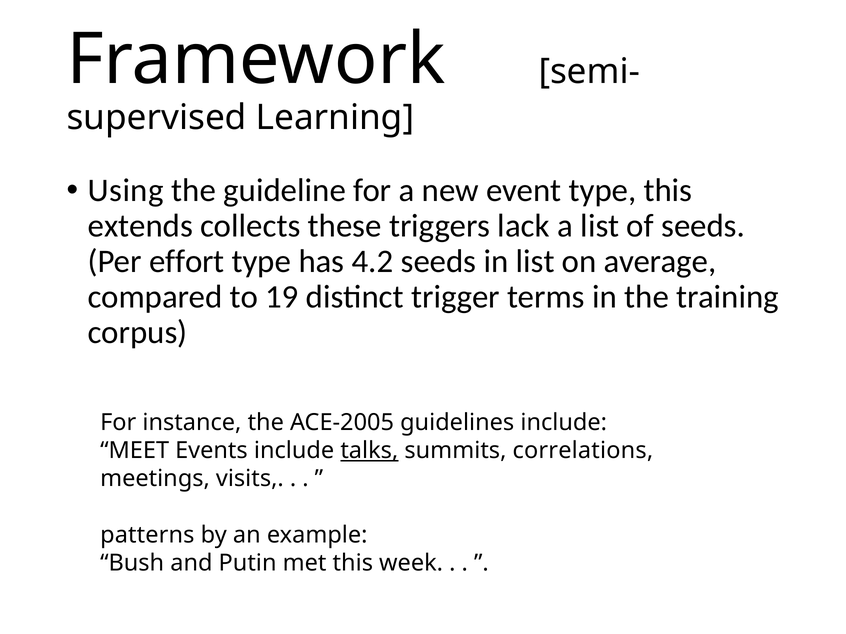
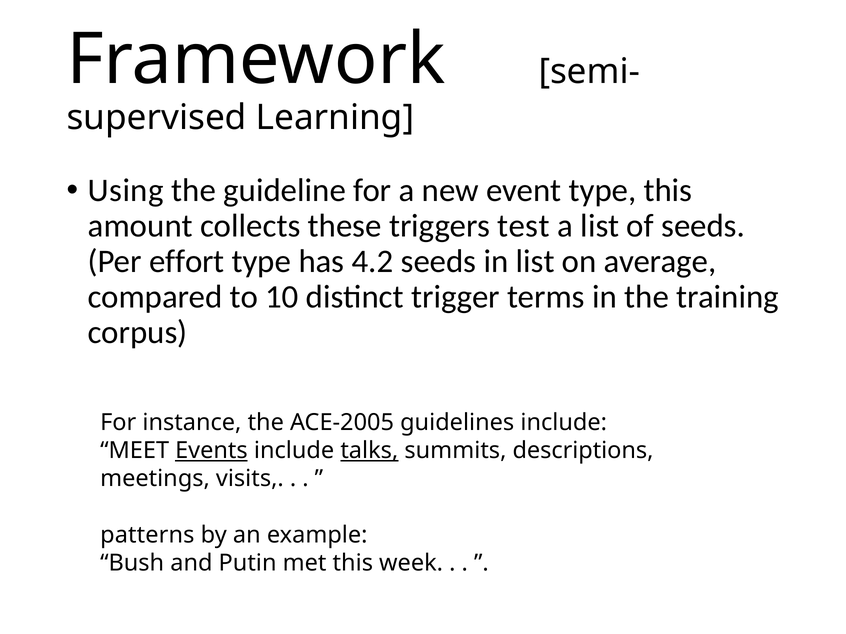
extends: extends -> amount
lack: lack -> test
19: 19 -> 10
Events underline: none -> present
correlations: correlations -> descriptions
